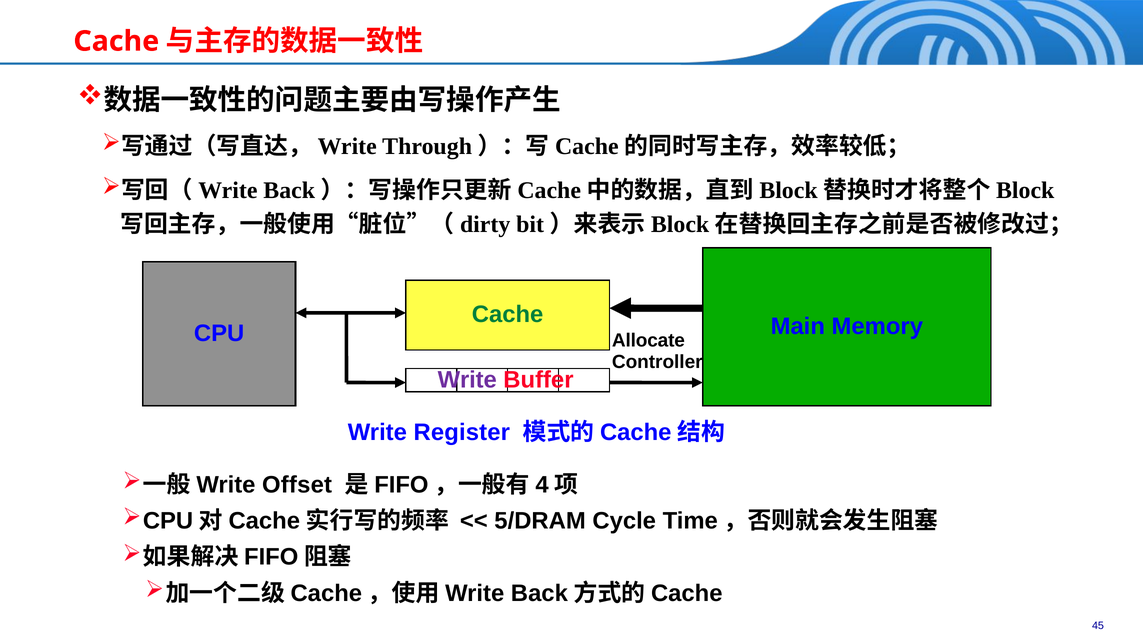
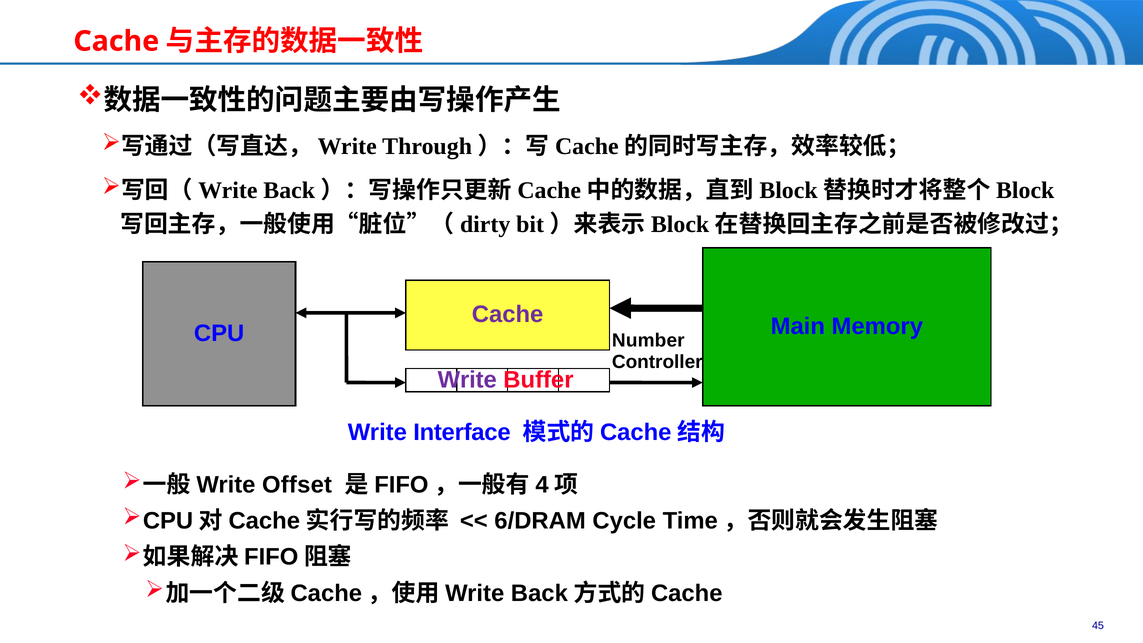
Cache at (508, 315) colour: green -> purple
Allocate: Allocate -> Number
Register: Register -> Interface
5/DRAM: 5/DRAM -> 6/DRAM
